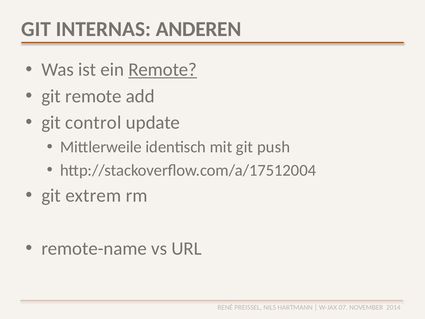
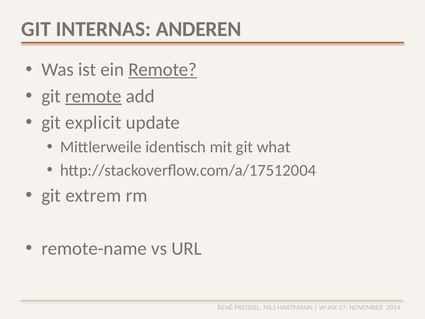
remote at (93, 96) underline: none -> present
control: control -> explicit
push: push -> what
